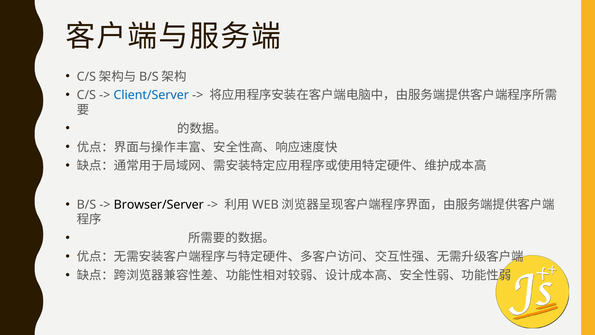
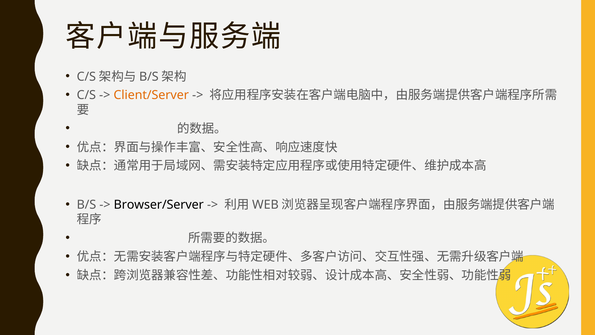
Client/Server colour: blue -> orange
